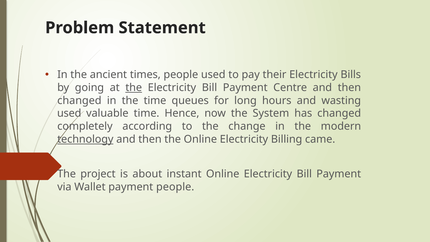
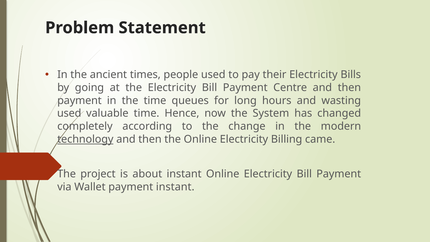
the at (134, 88) underline: present -> none
changed at (79, 100): changed -> payment
payment people: people -> instant
